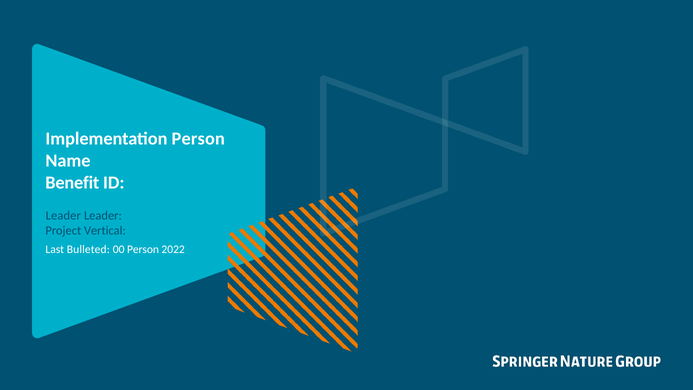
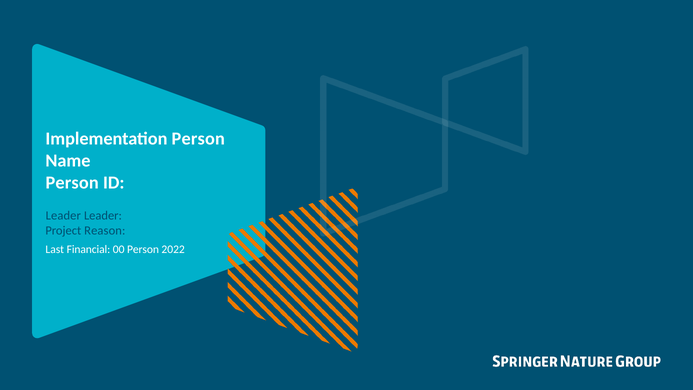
Benefit at (72, 183): Benefit -> Person
Vertical: Vertical -> Reason
Bulleted: Bulleted -> Financial
